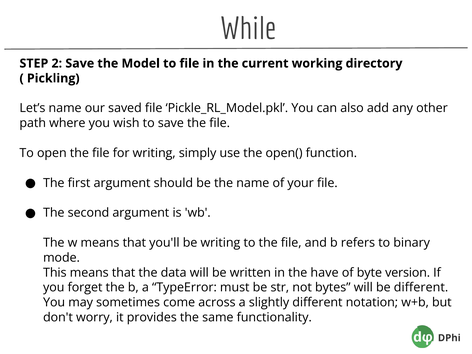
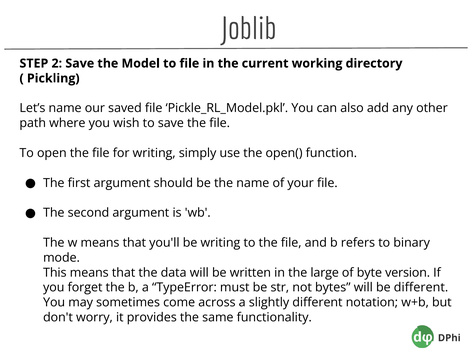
While: While -> Joblib
have: have -> large
